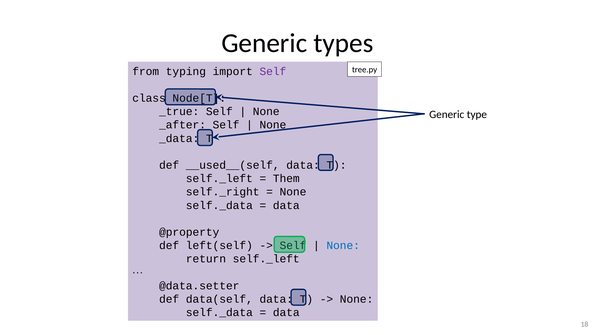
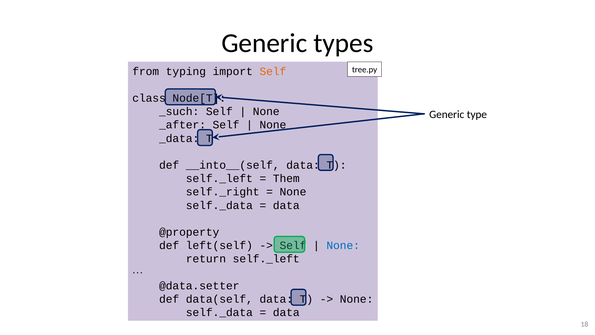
Self at (273, 71) colour: purple -> orange
_true: _true -> _such
__used__(self: __used__(self -> __into__(self
